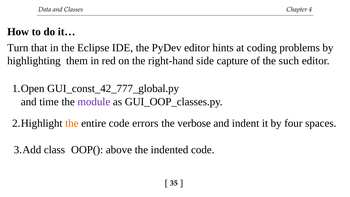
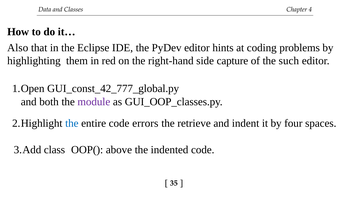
Turn: Turn -> Also
time: time -> both
the at (72, 123) colour: orange -> blue
verbose: verbose -> retrieve
